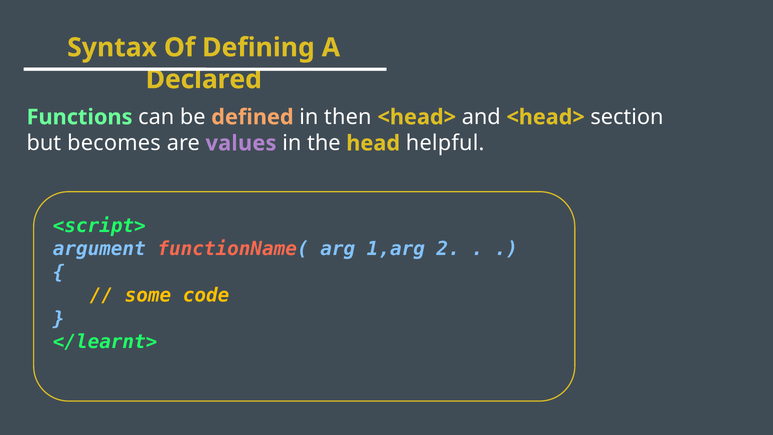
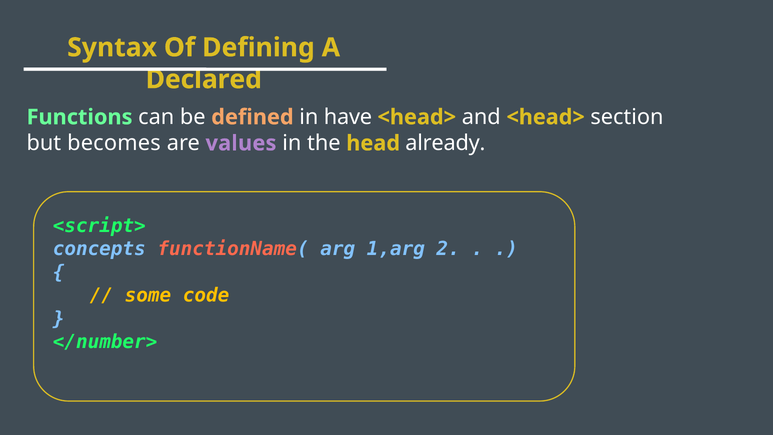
then: then -> have
helpful: helpful -> already
argument: argument -> concepts
</learnt>: </learnt> -> </number>
